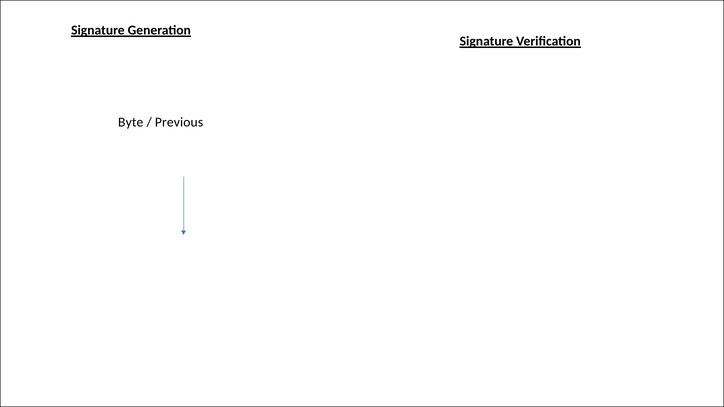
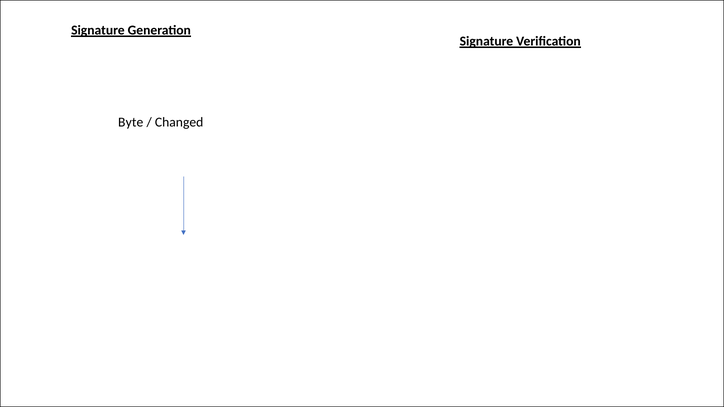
Previous: Previous -> Changed
